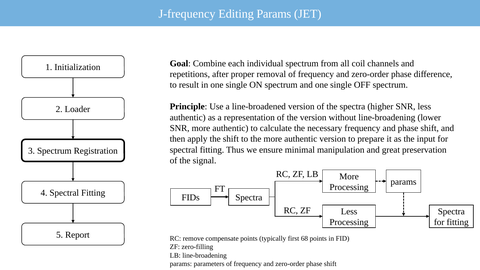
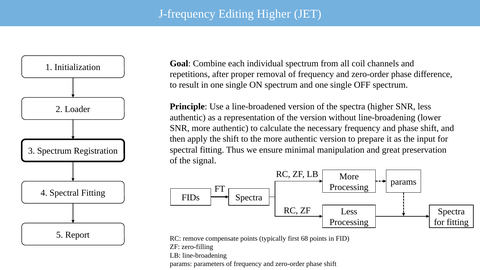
Editing Params: Params -> Higher
